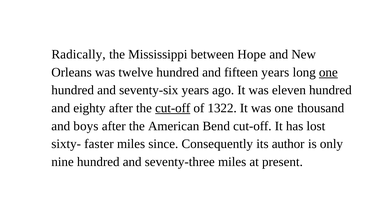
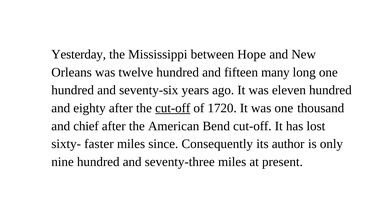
Radically: Radically -> Yesterday
fifteen years: years -> many
one at (328, 72) underline: present -> none
1322: 1322 -> 1720
boys: boys -> chief
